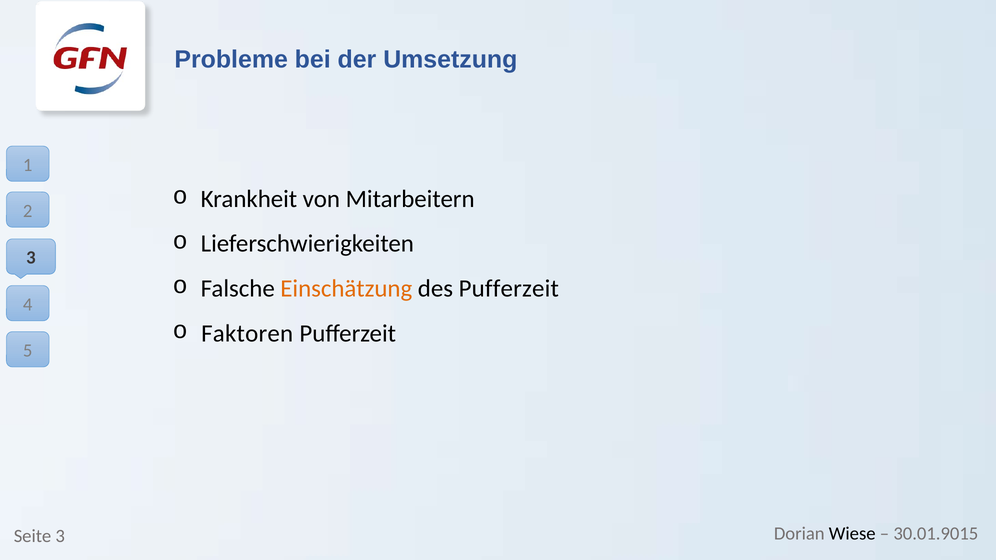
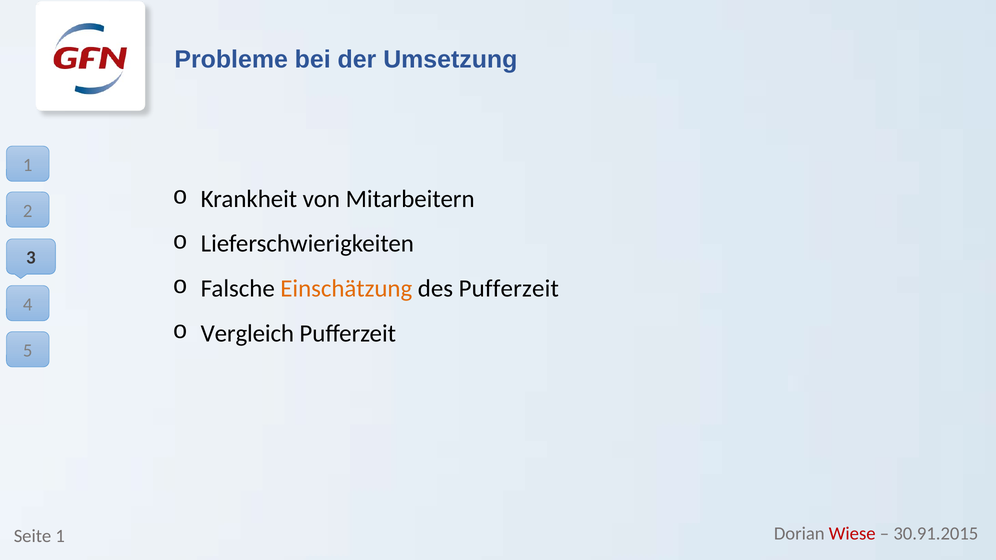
Faktoren: Faktoren -> Vergleich
Wiese colour: black -> red
30.01.9015: 30.01.9015 -> 30.91.2015
Seite 3: 3 -> 1
